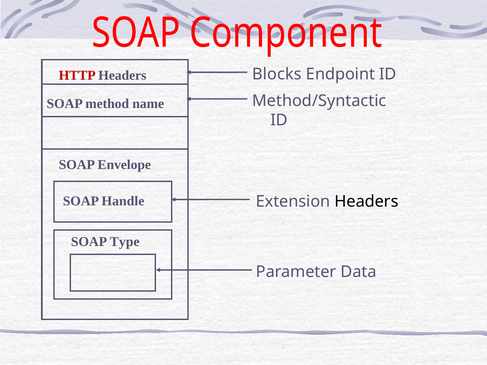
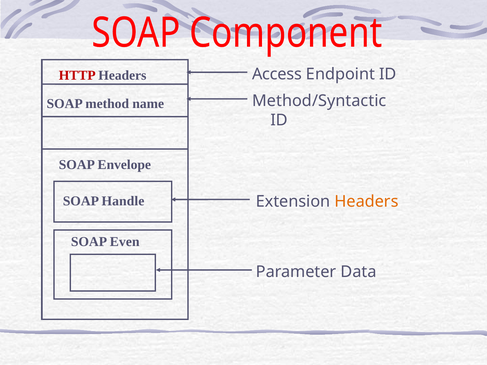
Blocks: Blocks -> Access
Headers at (366, 201) colour: black -> orange
Type: Type -> Even
